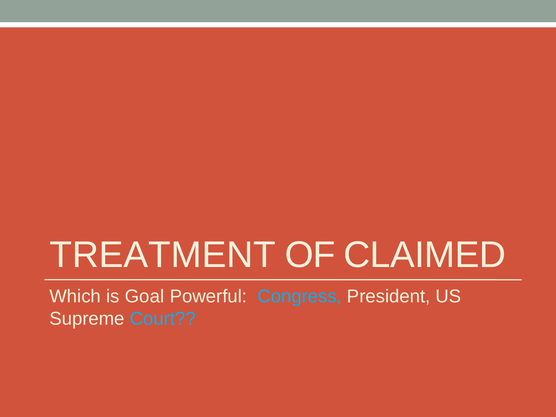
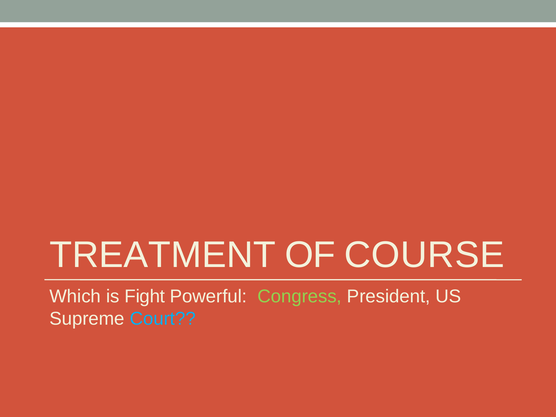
CLAIMED: CLAIMED -> COURSE
Goal: Goal -> Fight
Congress colour: light blue -> light green
